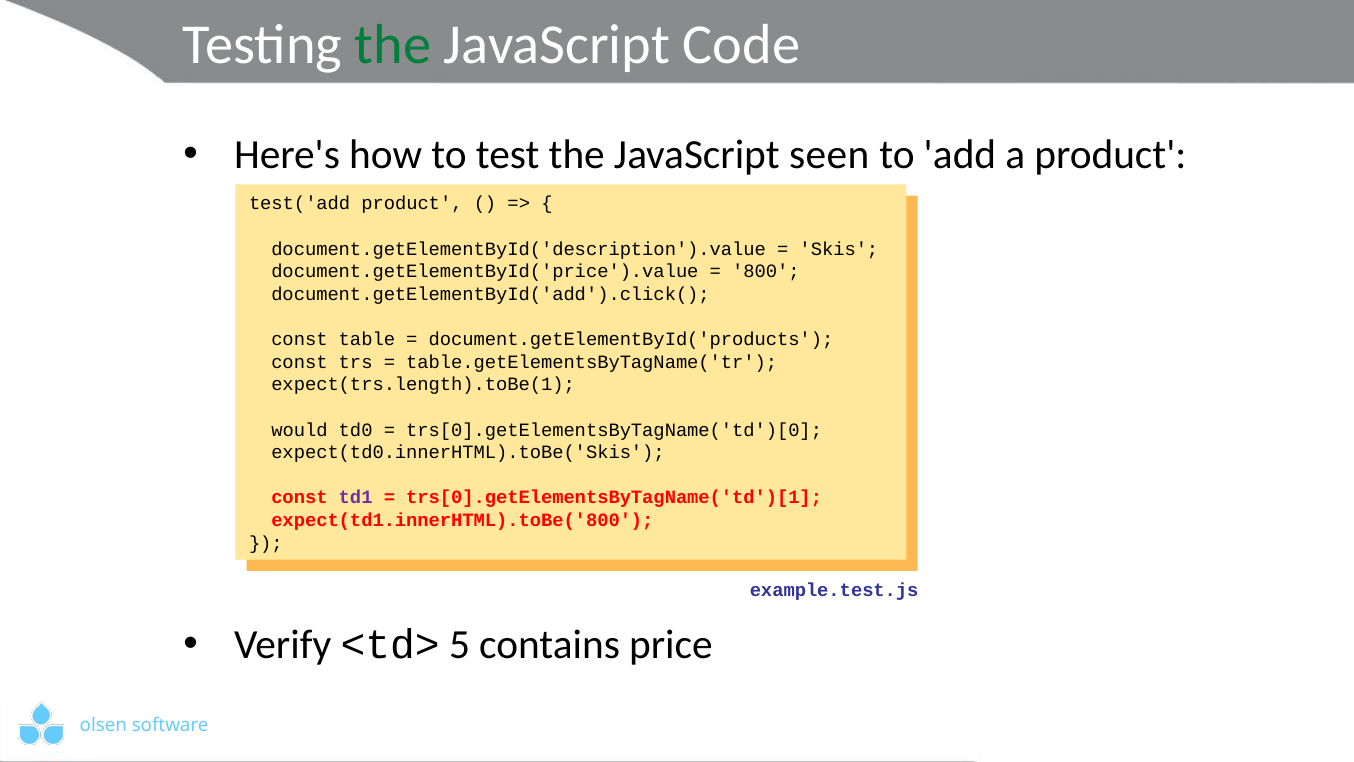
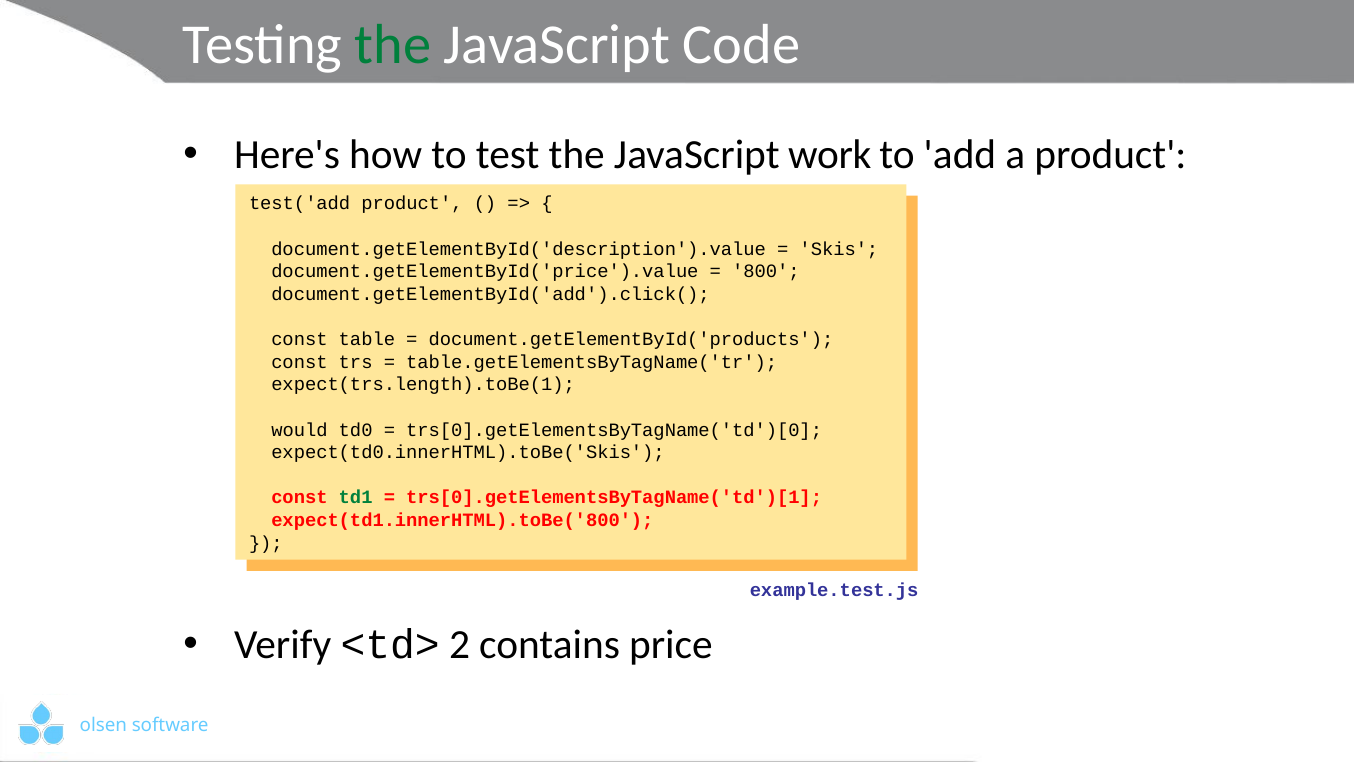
seen: seen -> work
td1 at (356, 497) colour: purple -> green
5: 5 -> 2
